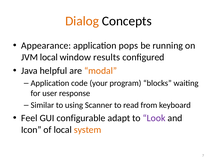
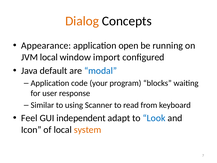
pops: pops -> open
results: results -> import
helpful: helpful -> default
modal colour: orange -> blue
configurable: configurable -> independent
Look colour: purple -> blue
